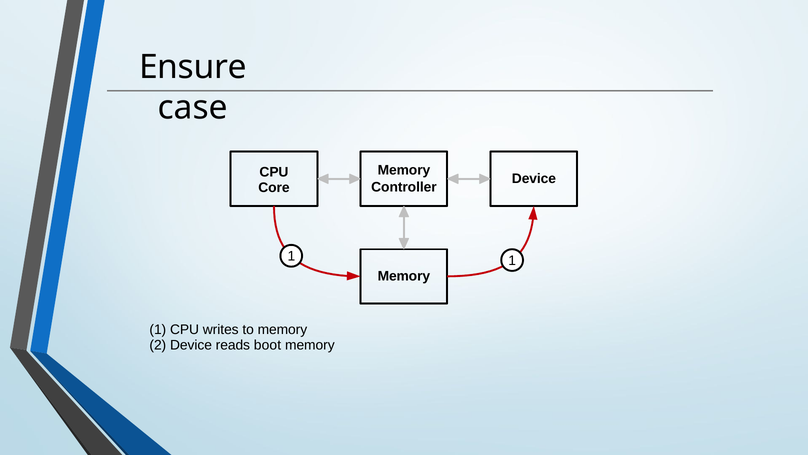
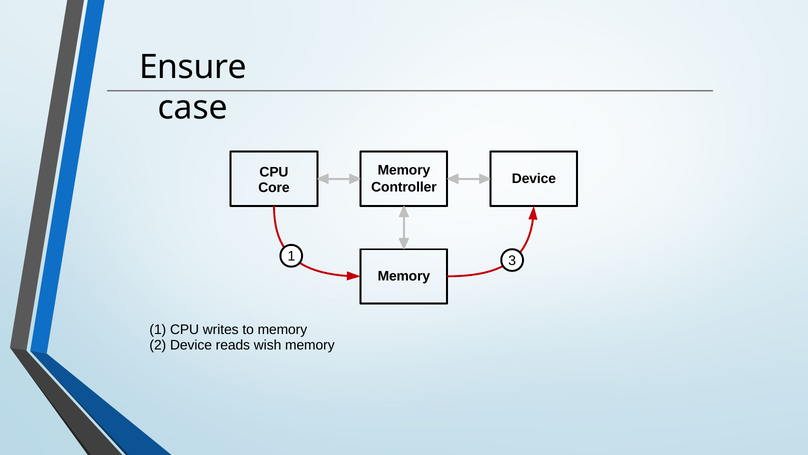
1 at (512, 260): 1 -> 3
boot: boot -> wish
